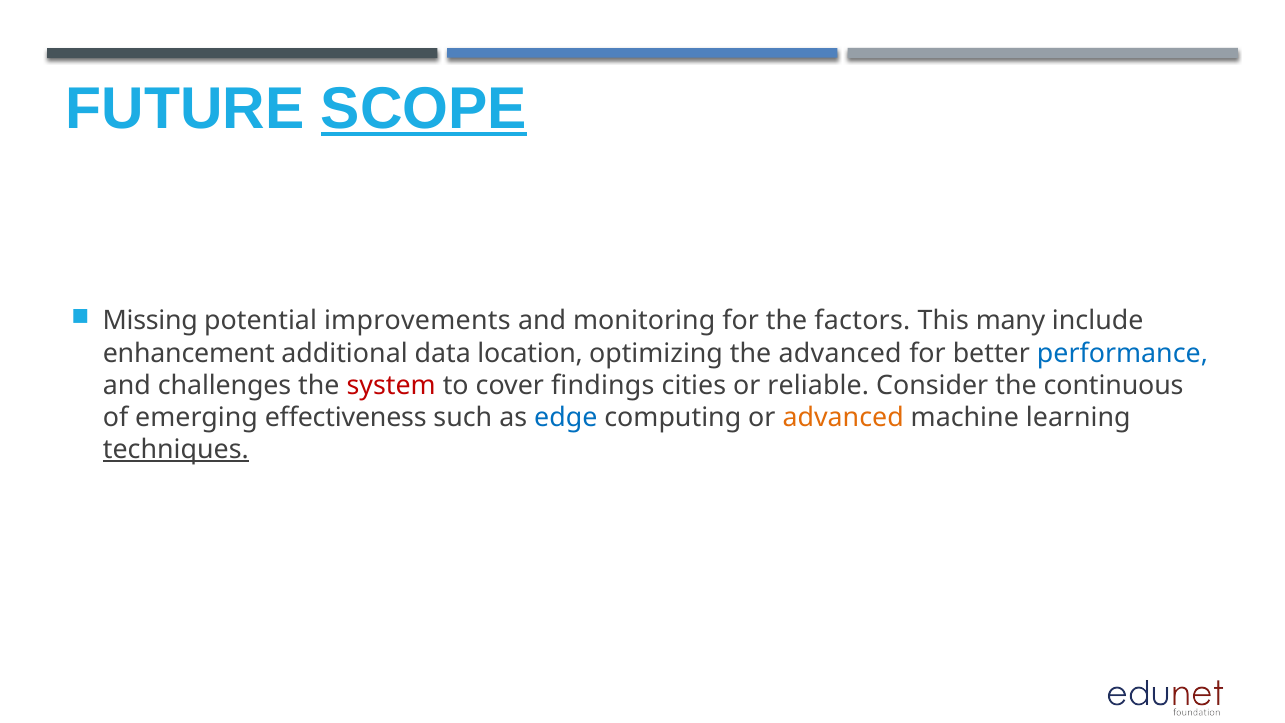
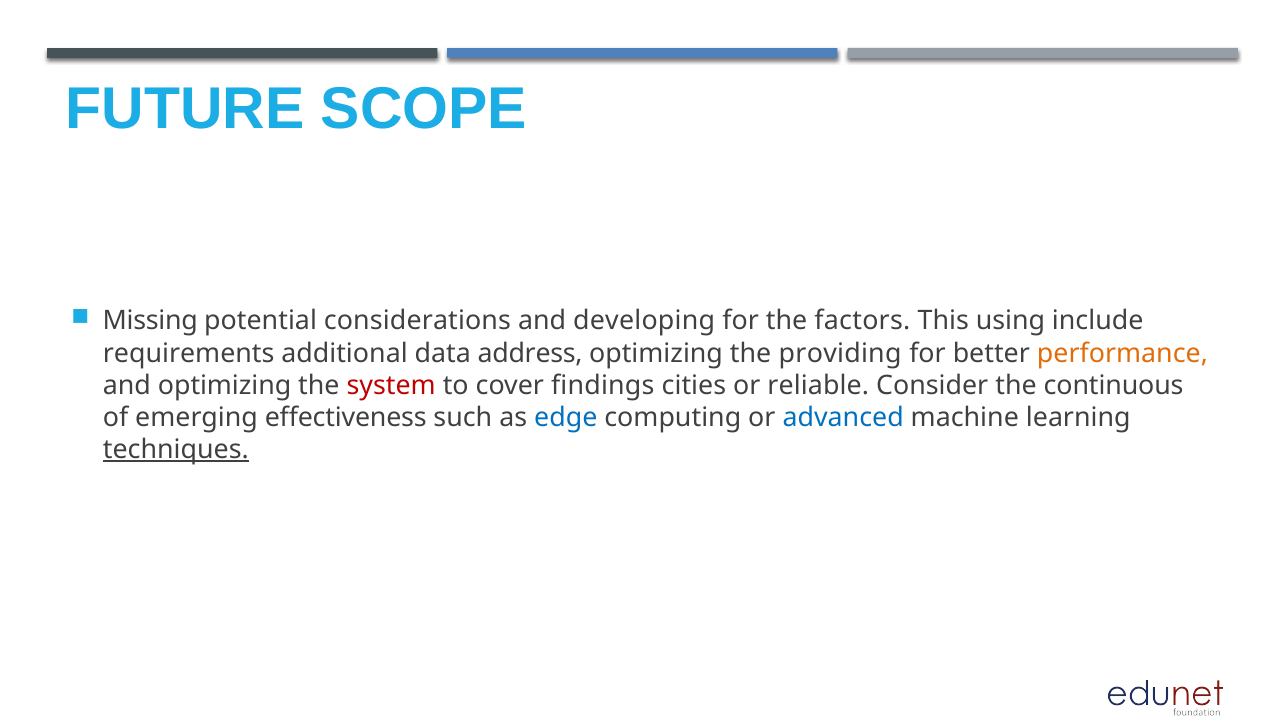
SCOPE underline: present -> none
improvements: improvements -> considerations
monitoring: monitoring -> developing
many: many -> using
enhancement: enhancement -> requirements
location: location -> address
the advanced: advanced -> providing
performance colour: blue -> orange
and challenges: challenges -> optimizing
advanced at (843, 417) colour: orange -> blue
